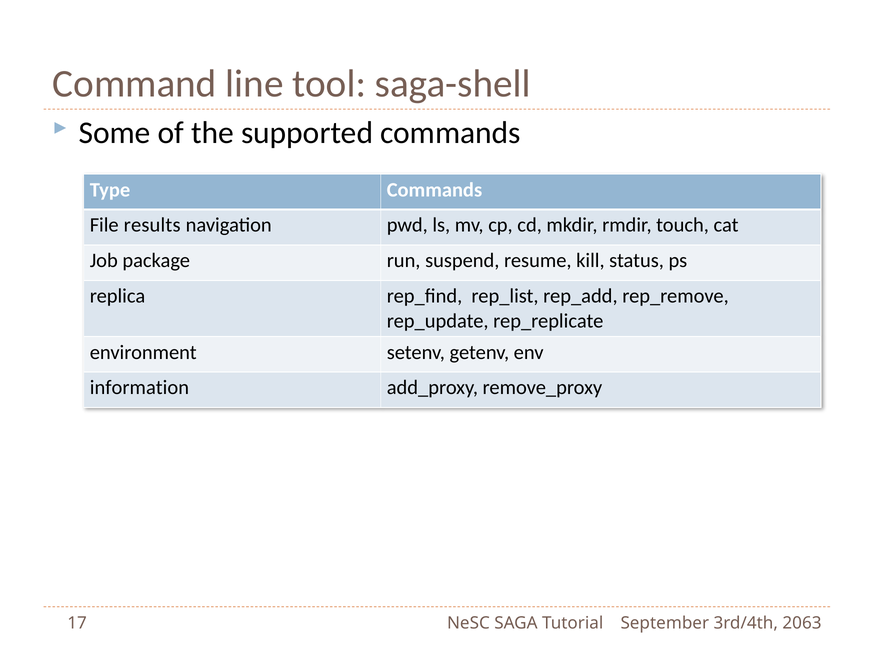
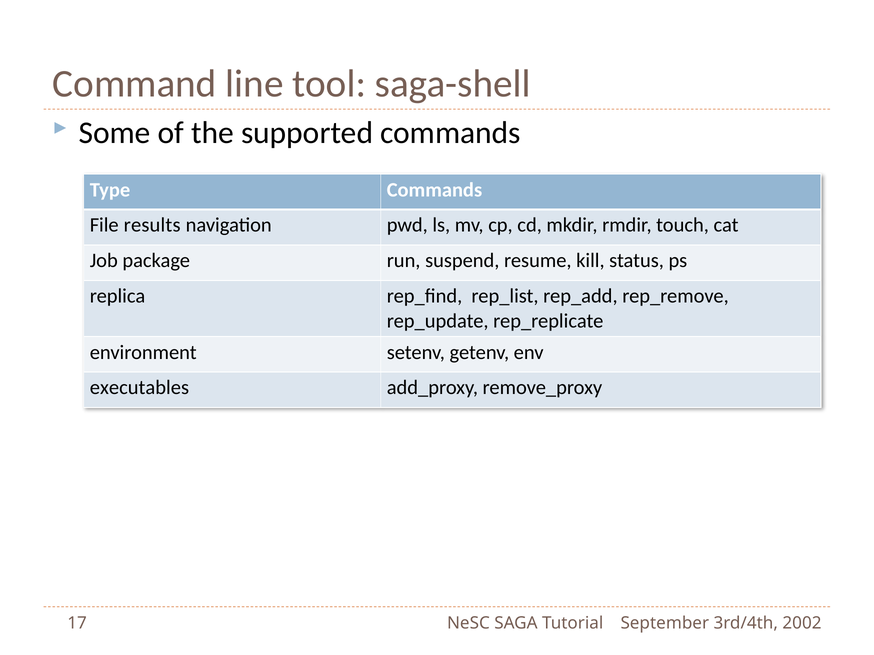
information: information -> executables
2063: 2063 -> 2002
